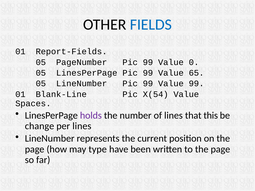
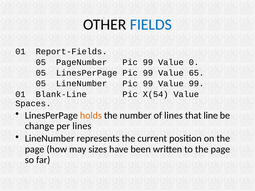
holds colour: purple -> orange
this: this -> line
type: type -> sizes
